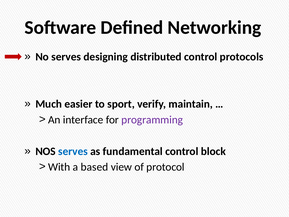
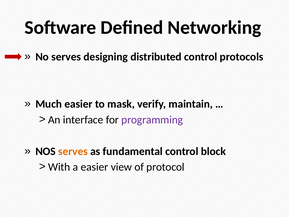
sport: sport -> mask
serves at (73, 151) colour: blue -> orange
a based: based -> easier
